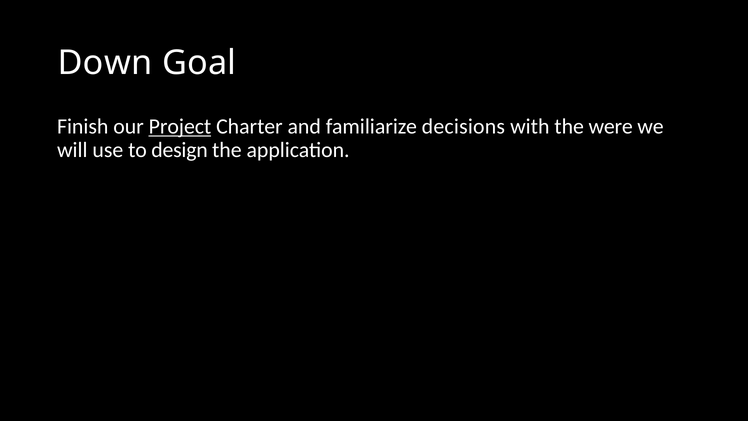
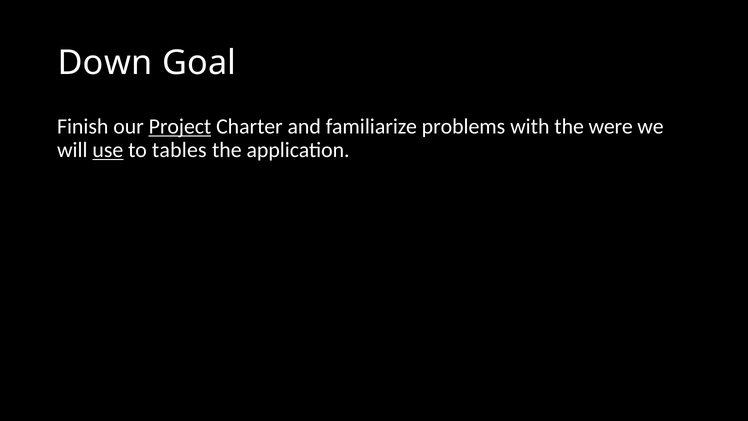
decisions: decisions -> problems
use underline: none -> present
design: design -> tables
